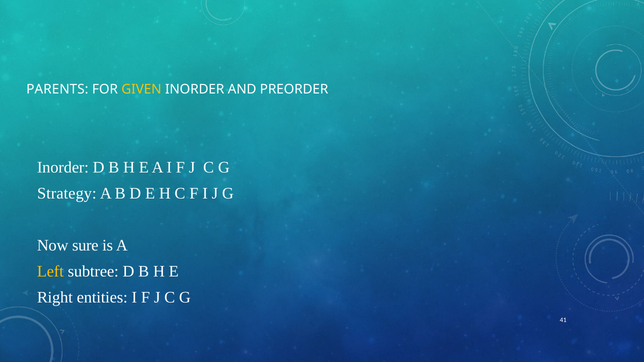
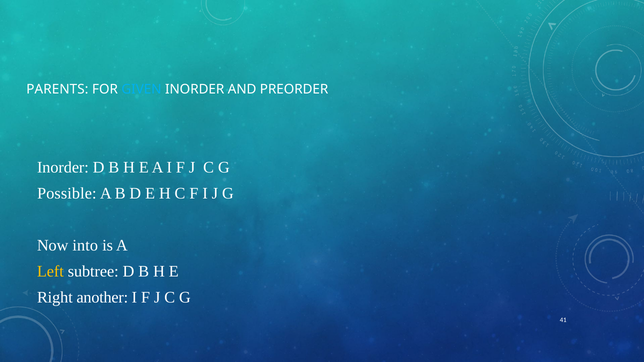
GIVEN colour: yellow -> light blue
Strategy: Strategy -> Possible
sure: sure -> into
entities: entities -> another
